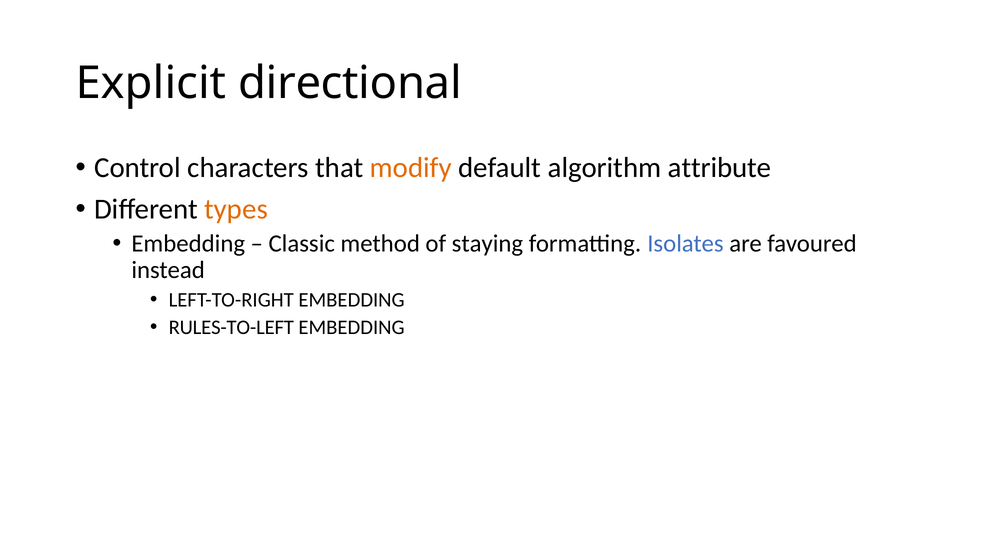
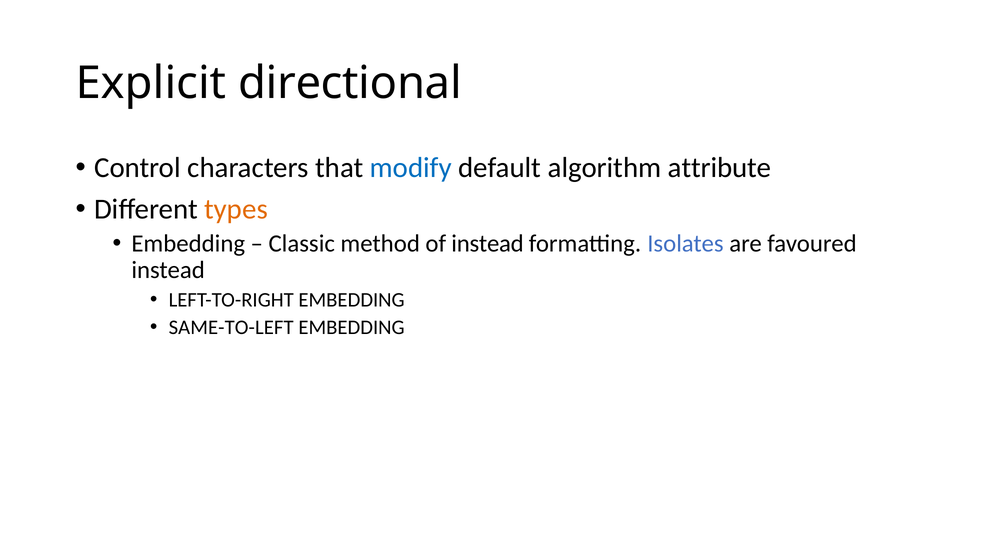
modify colour: orange -> blue
of staying: staying -> instead
RULES-TO-LEFT: RULES-TO-LEFT -> SAME-TO-LEFT
